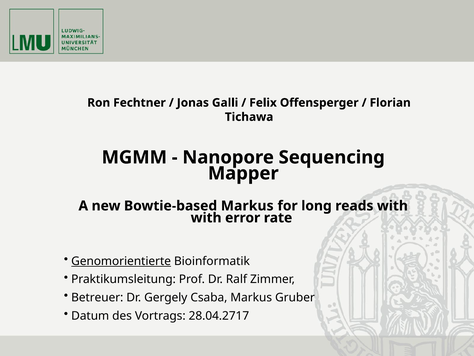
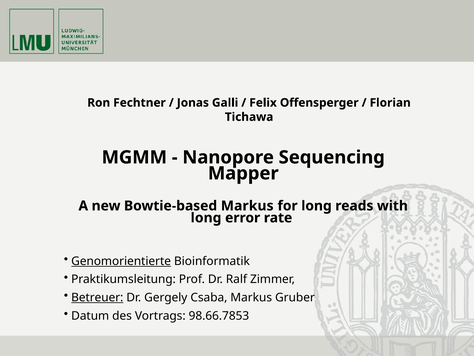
with at (206, 218): with -> long
Betreuer underline: none -> present
28.04.2717: 28.04.2717 -> 98.66.7853
